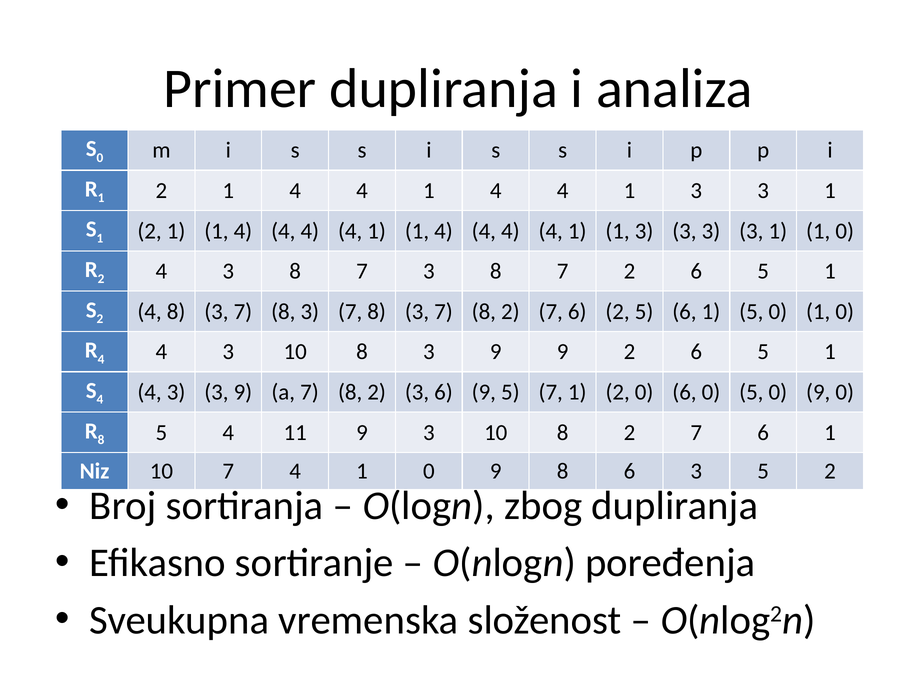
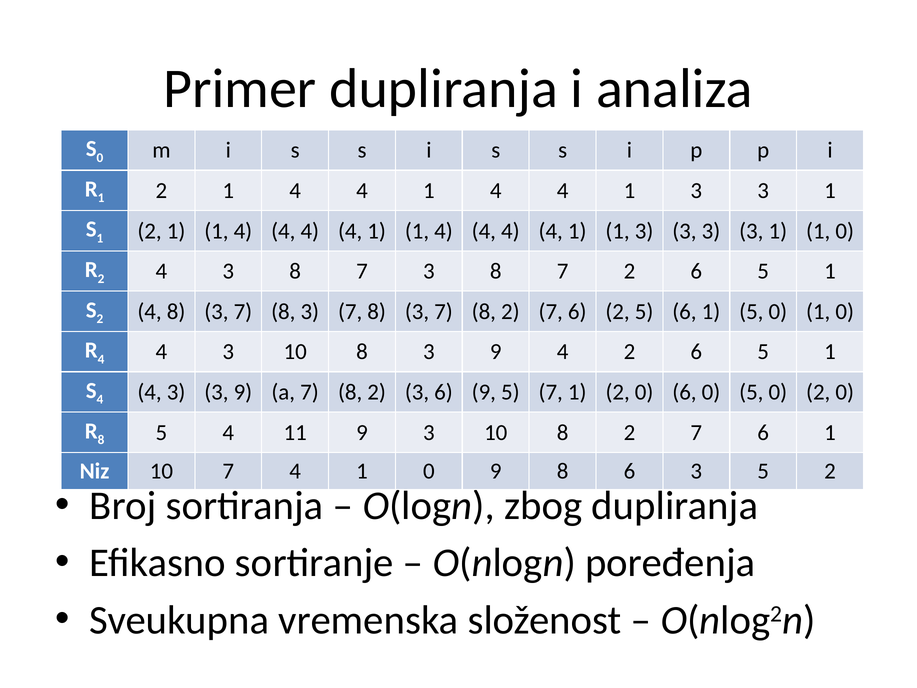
9 9: 9 -> 4
5 0 9: 9 -> 2
